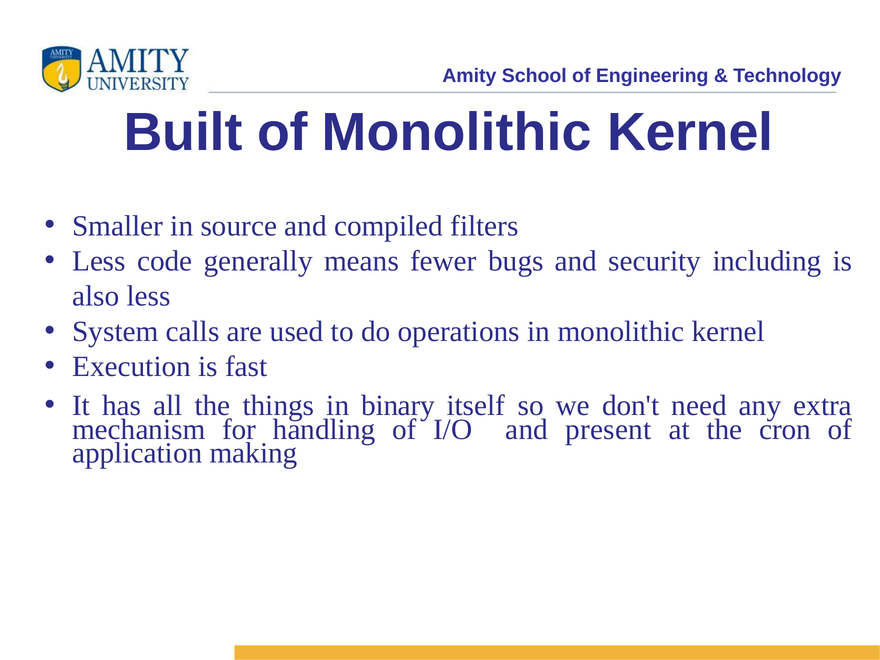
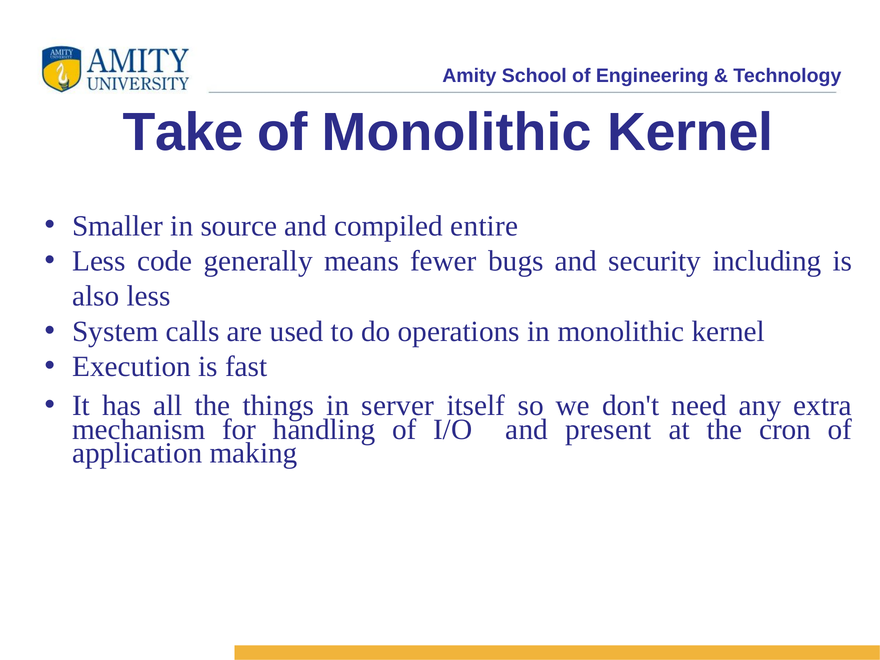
Built: Built -> Take
filters: filters -> entire
binary: binary -> server
